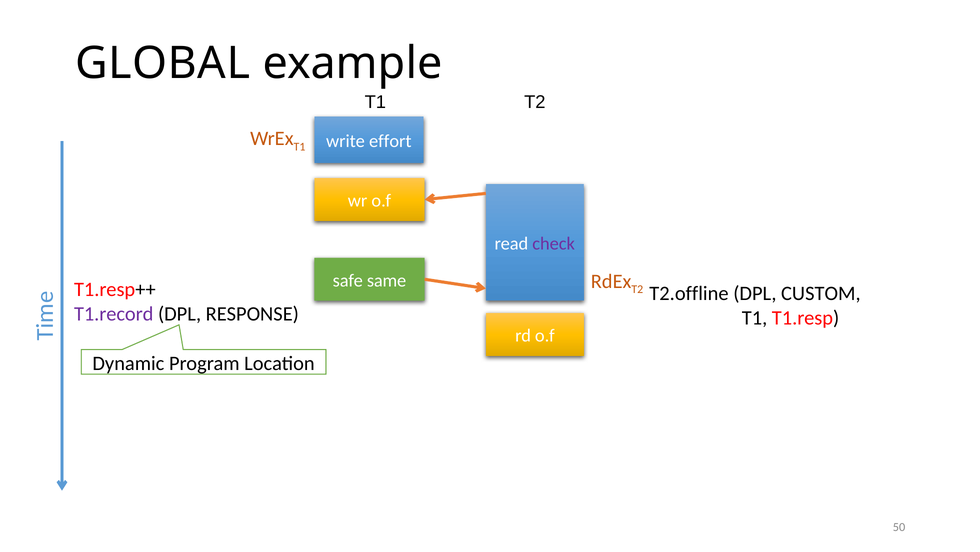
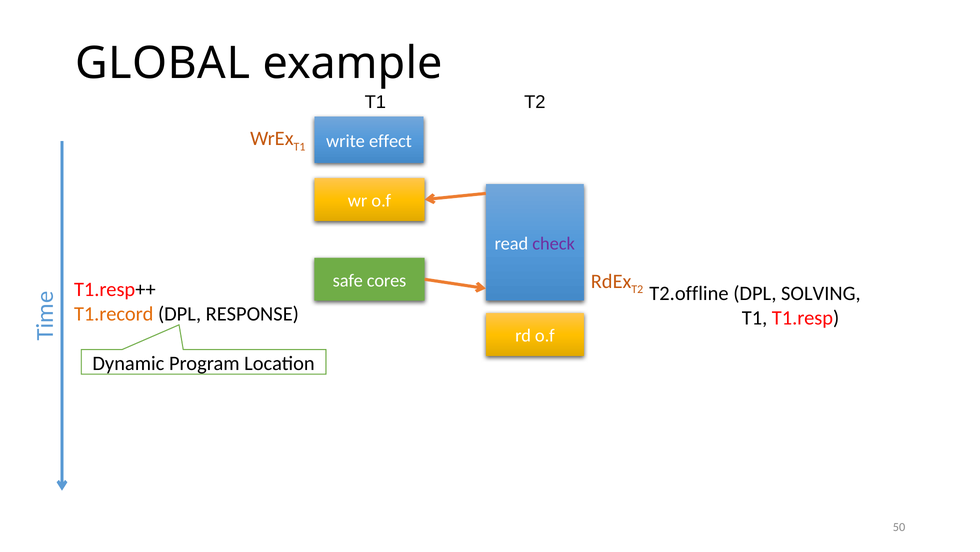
effort: effort -> effect
same: same -> cores
CUSTOM: CUSTOM -> SOLVING
T1.record colour: purple -> orange
